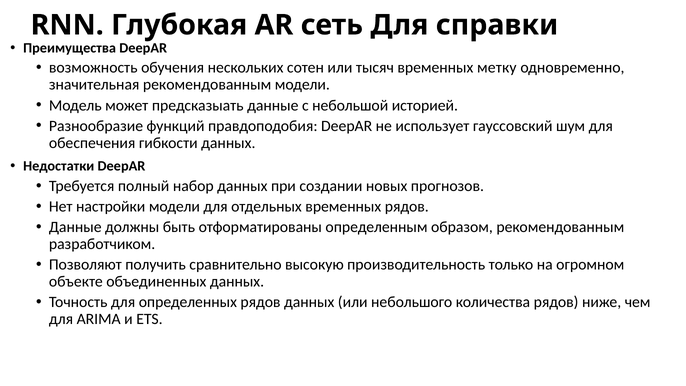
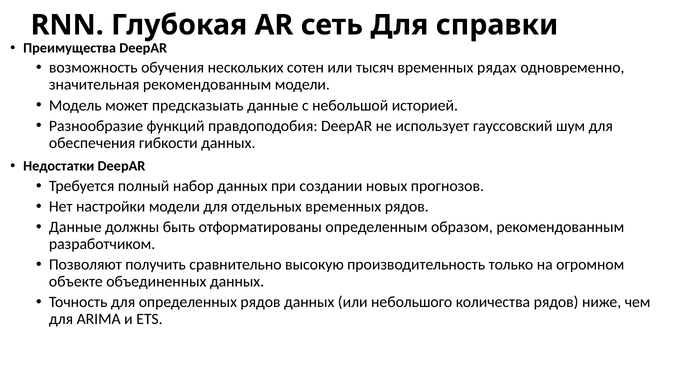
метку: метку -> рядах
